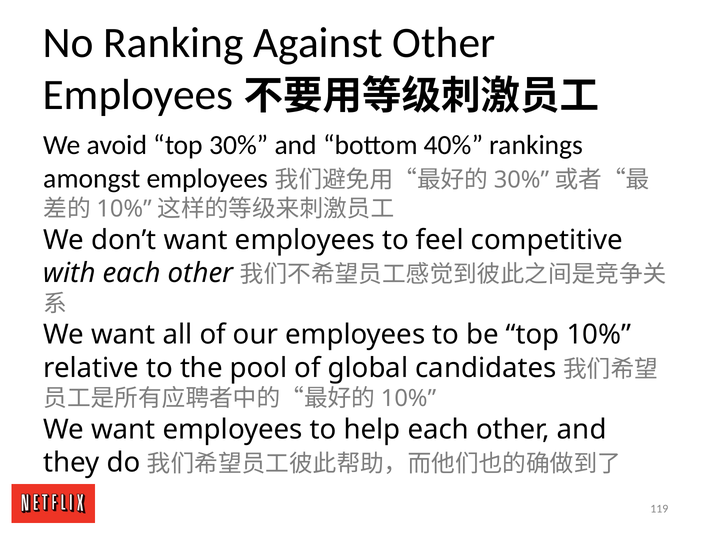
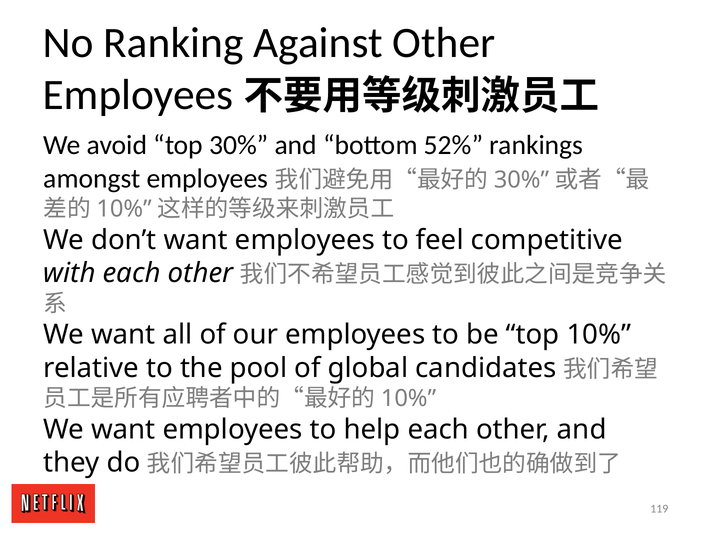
40%: 40% -> 52%
